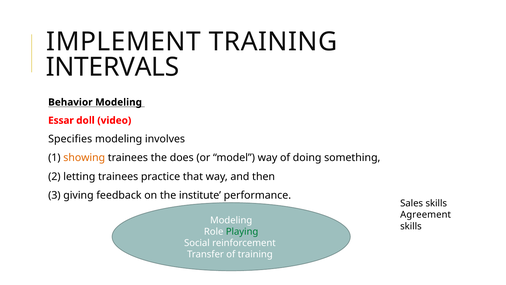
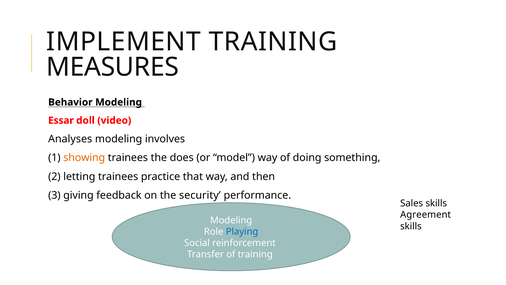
INTERVALS: INTERVALS -> MEASURES
Specifies: Specifies -> Analyses
institute: institute -> security
Playing colour: green -> blue
